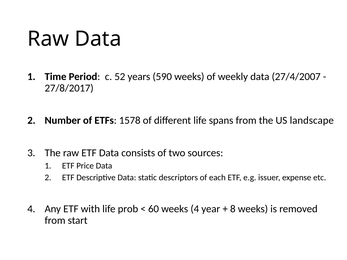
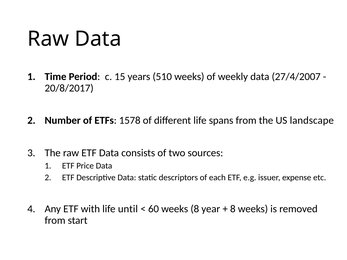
52: 52 -> 15
590: 590 -> 510
27/8/2017: 27/8/2017 -> 20/8/2017
prob: prob -> until
weeks 4: 4 -> 8
